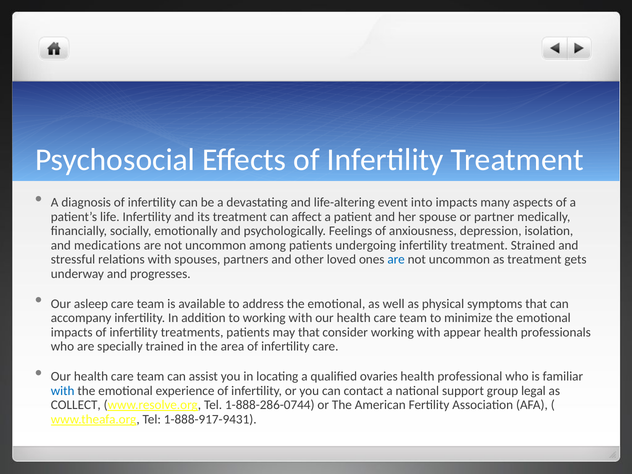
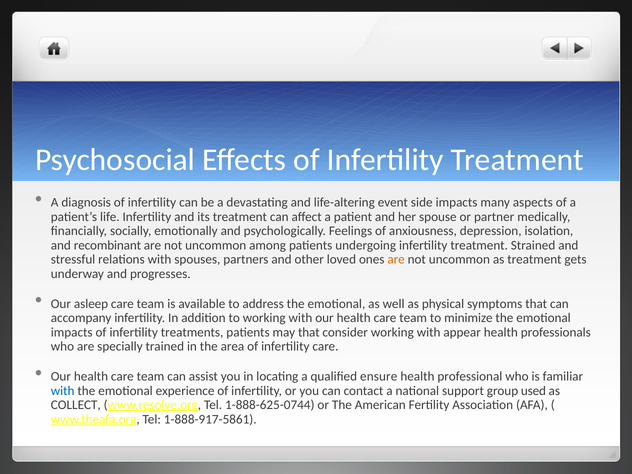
into: into -> side
medications: medications -> recombinant
are at (396, 259) colour: blue -> orange
ovaries: ovaries -> ensure
legal: legal -> used
1-888-286-0744: 1-888-286-0744 -> 1-888-625-0744
1-888-917-9431: 1-888-917-9431 -> 1-888-917-5861
